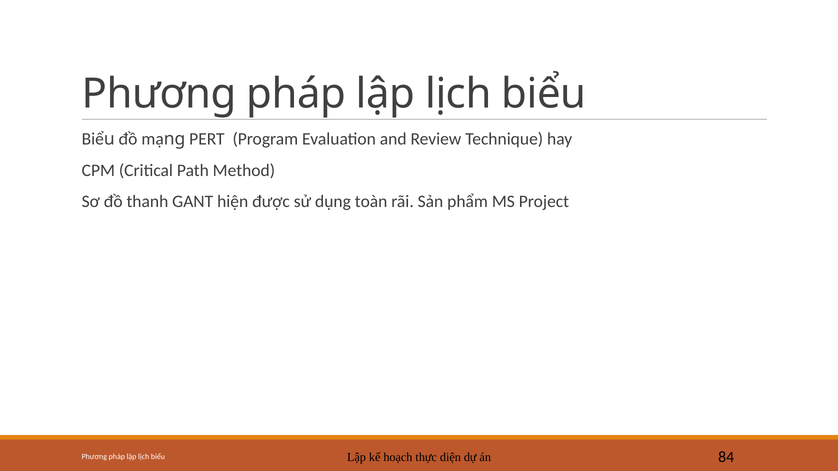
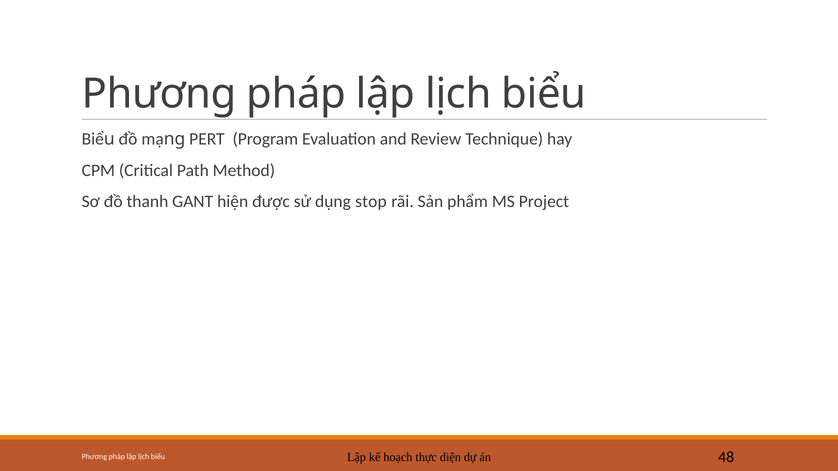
toàn: toàn -> stop
84: 84 -> 48
